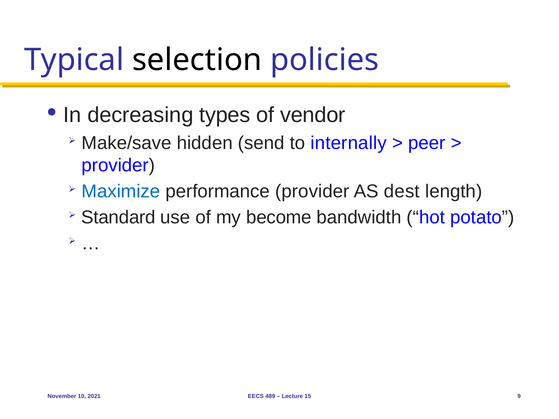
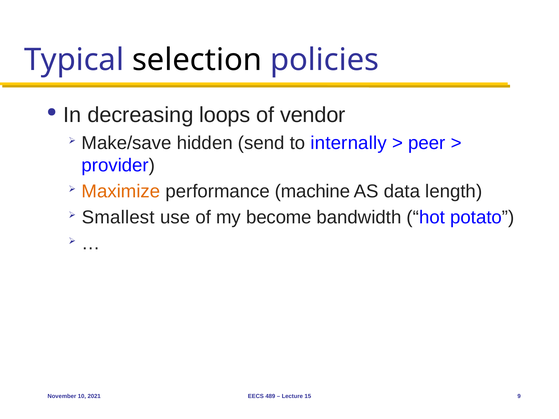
types: types -> loops
Maximize colour: blue -> orange
performance provider: provider -> machine
dest: dest -> data
Standard: Standard -> Smallest
